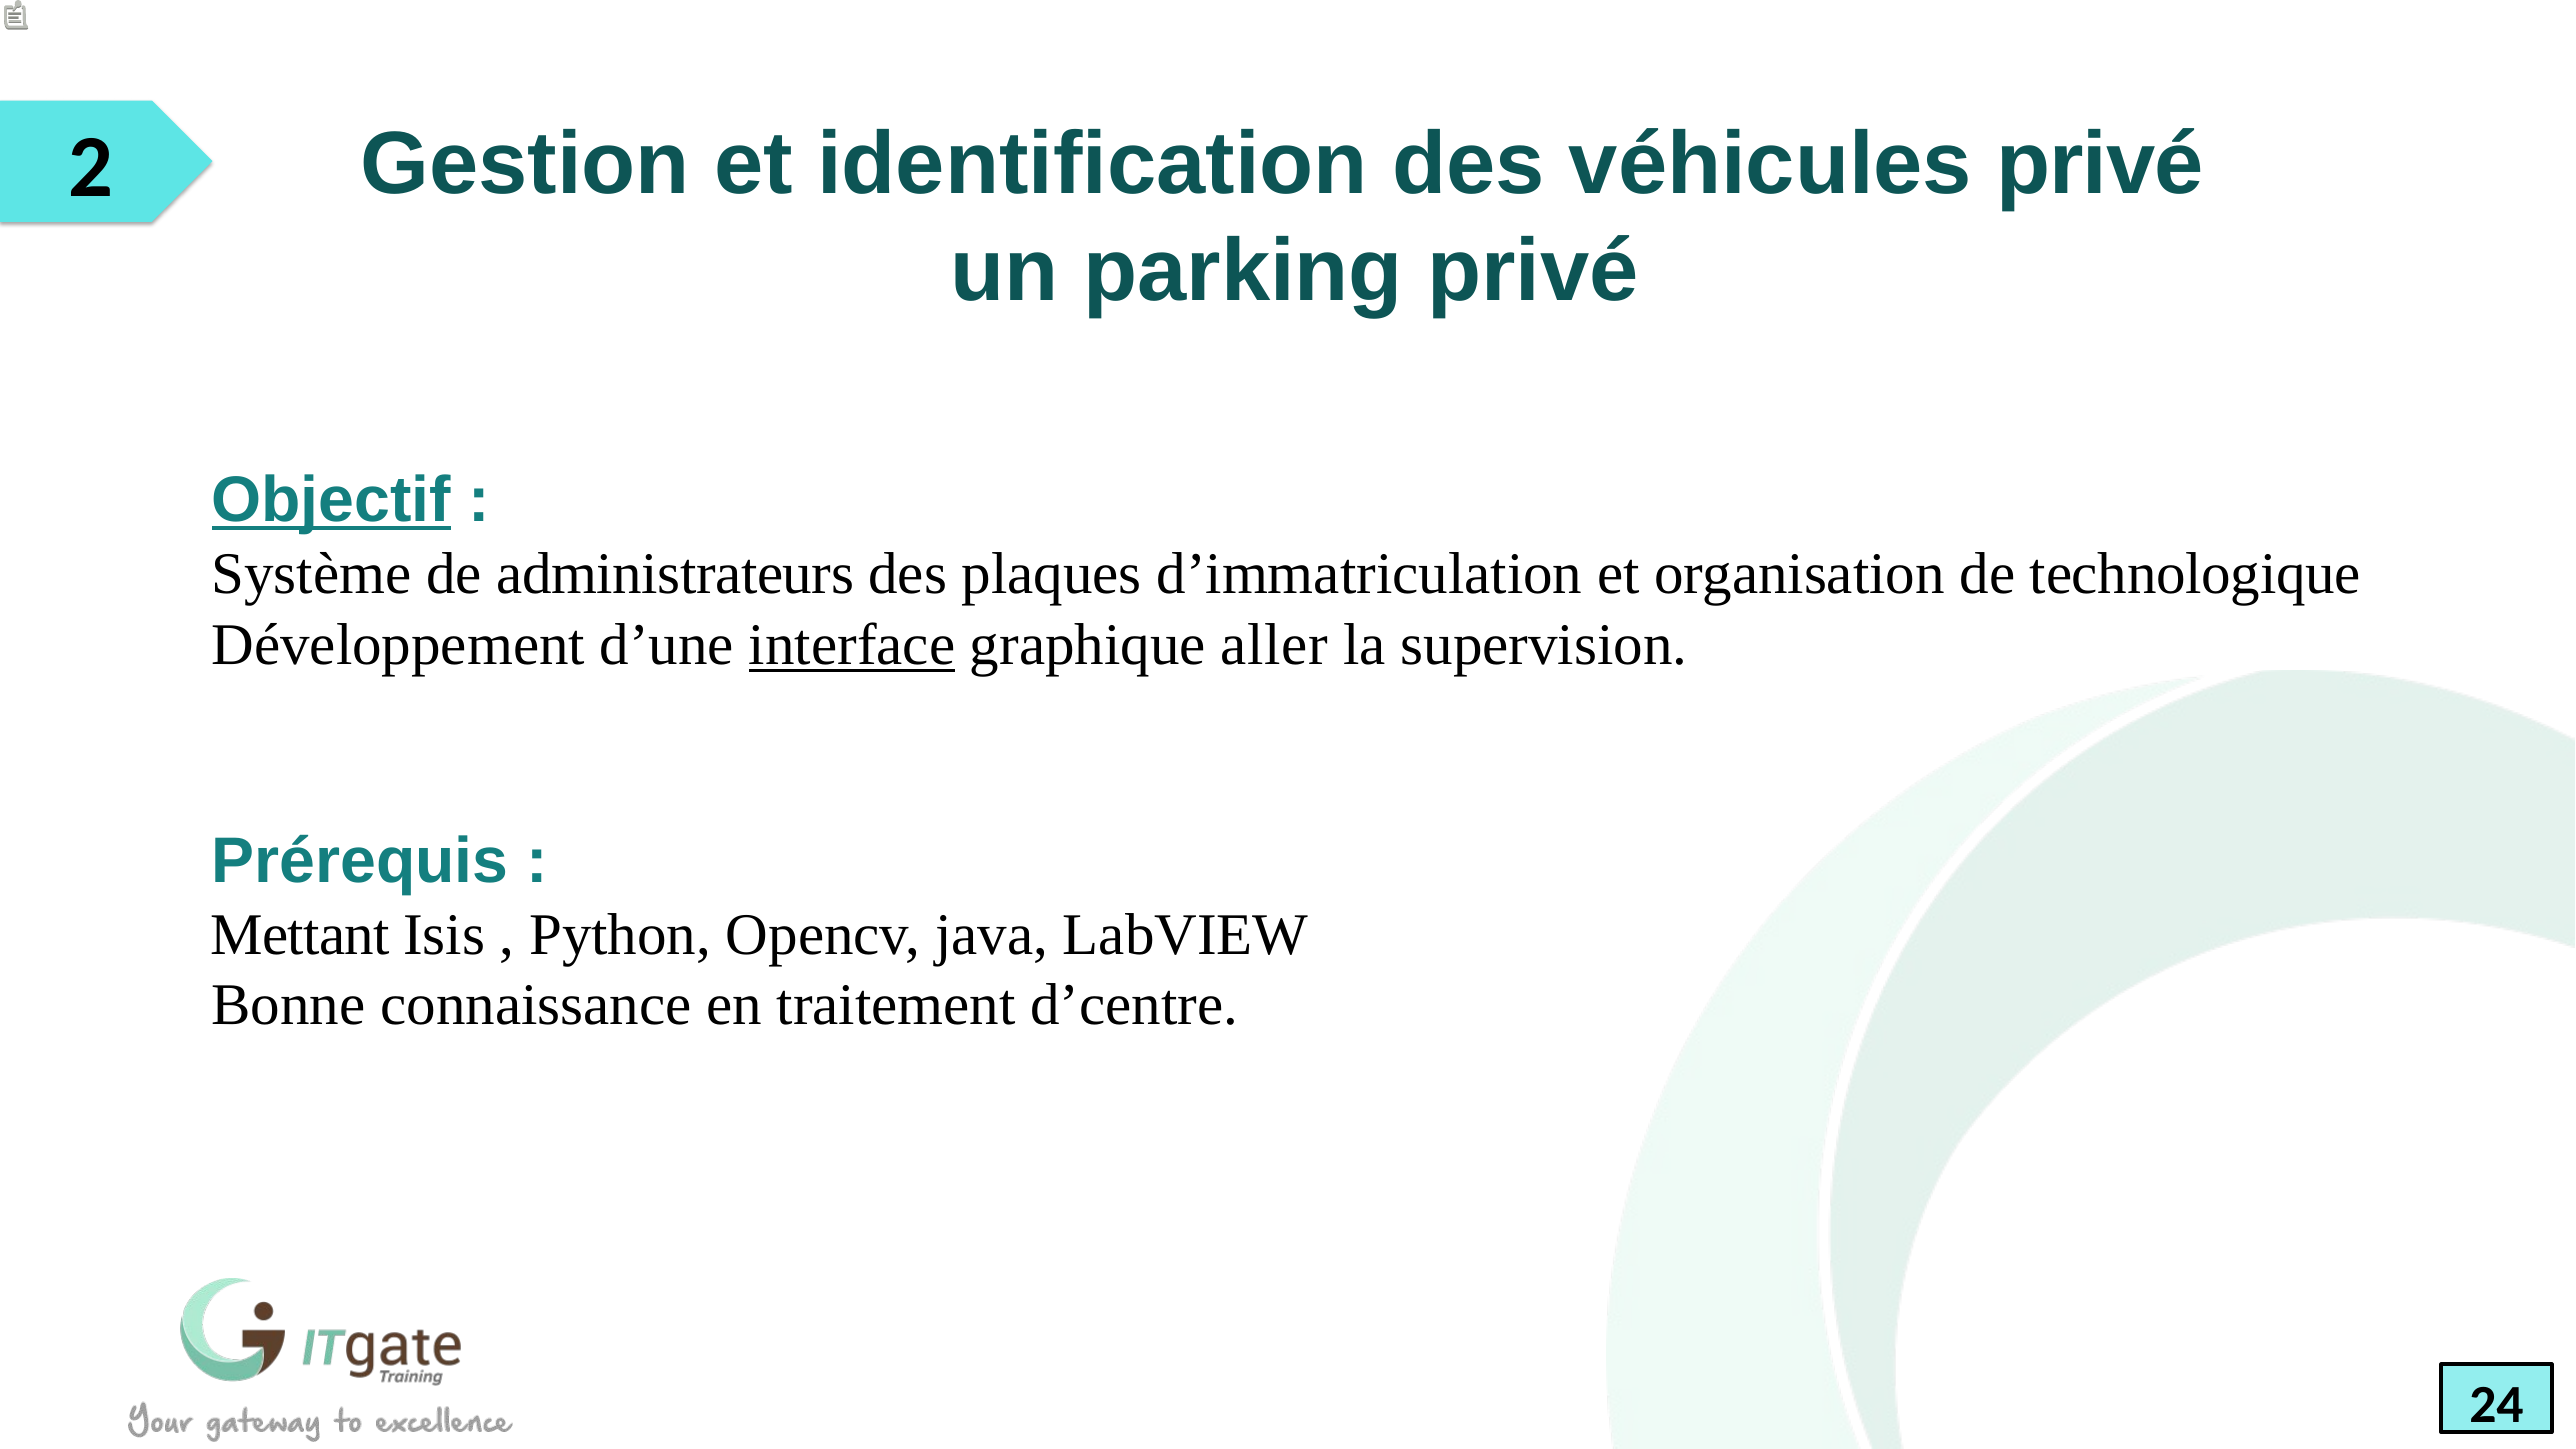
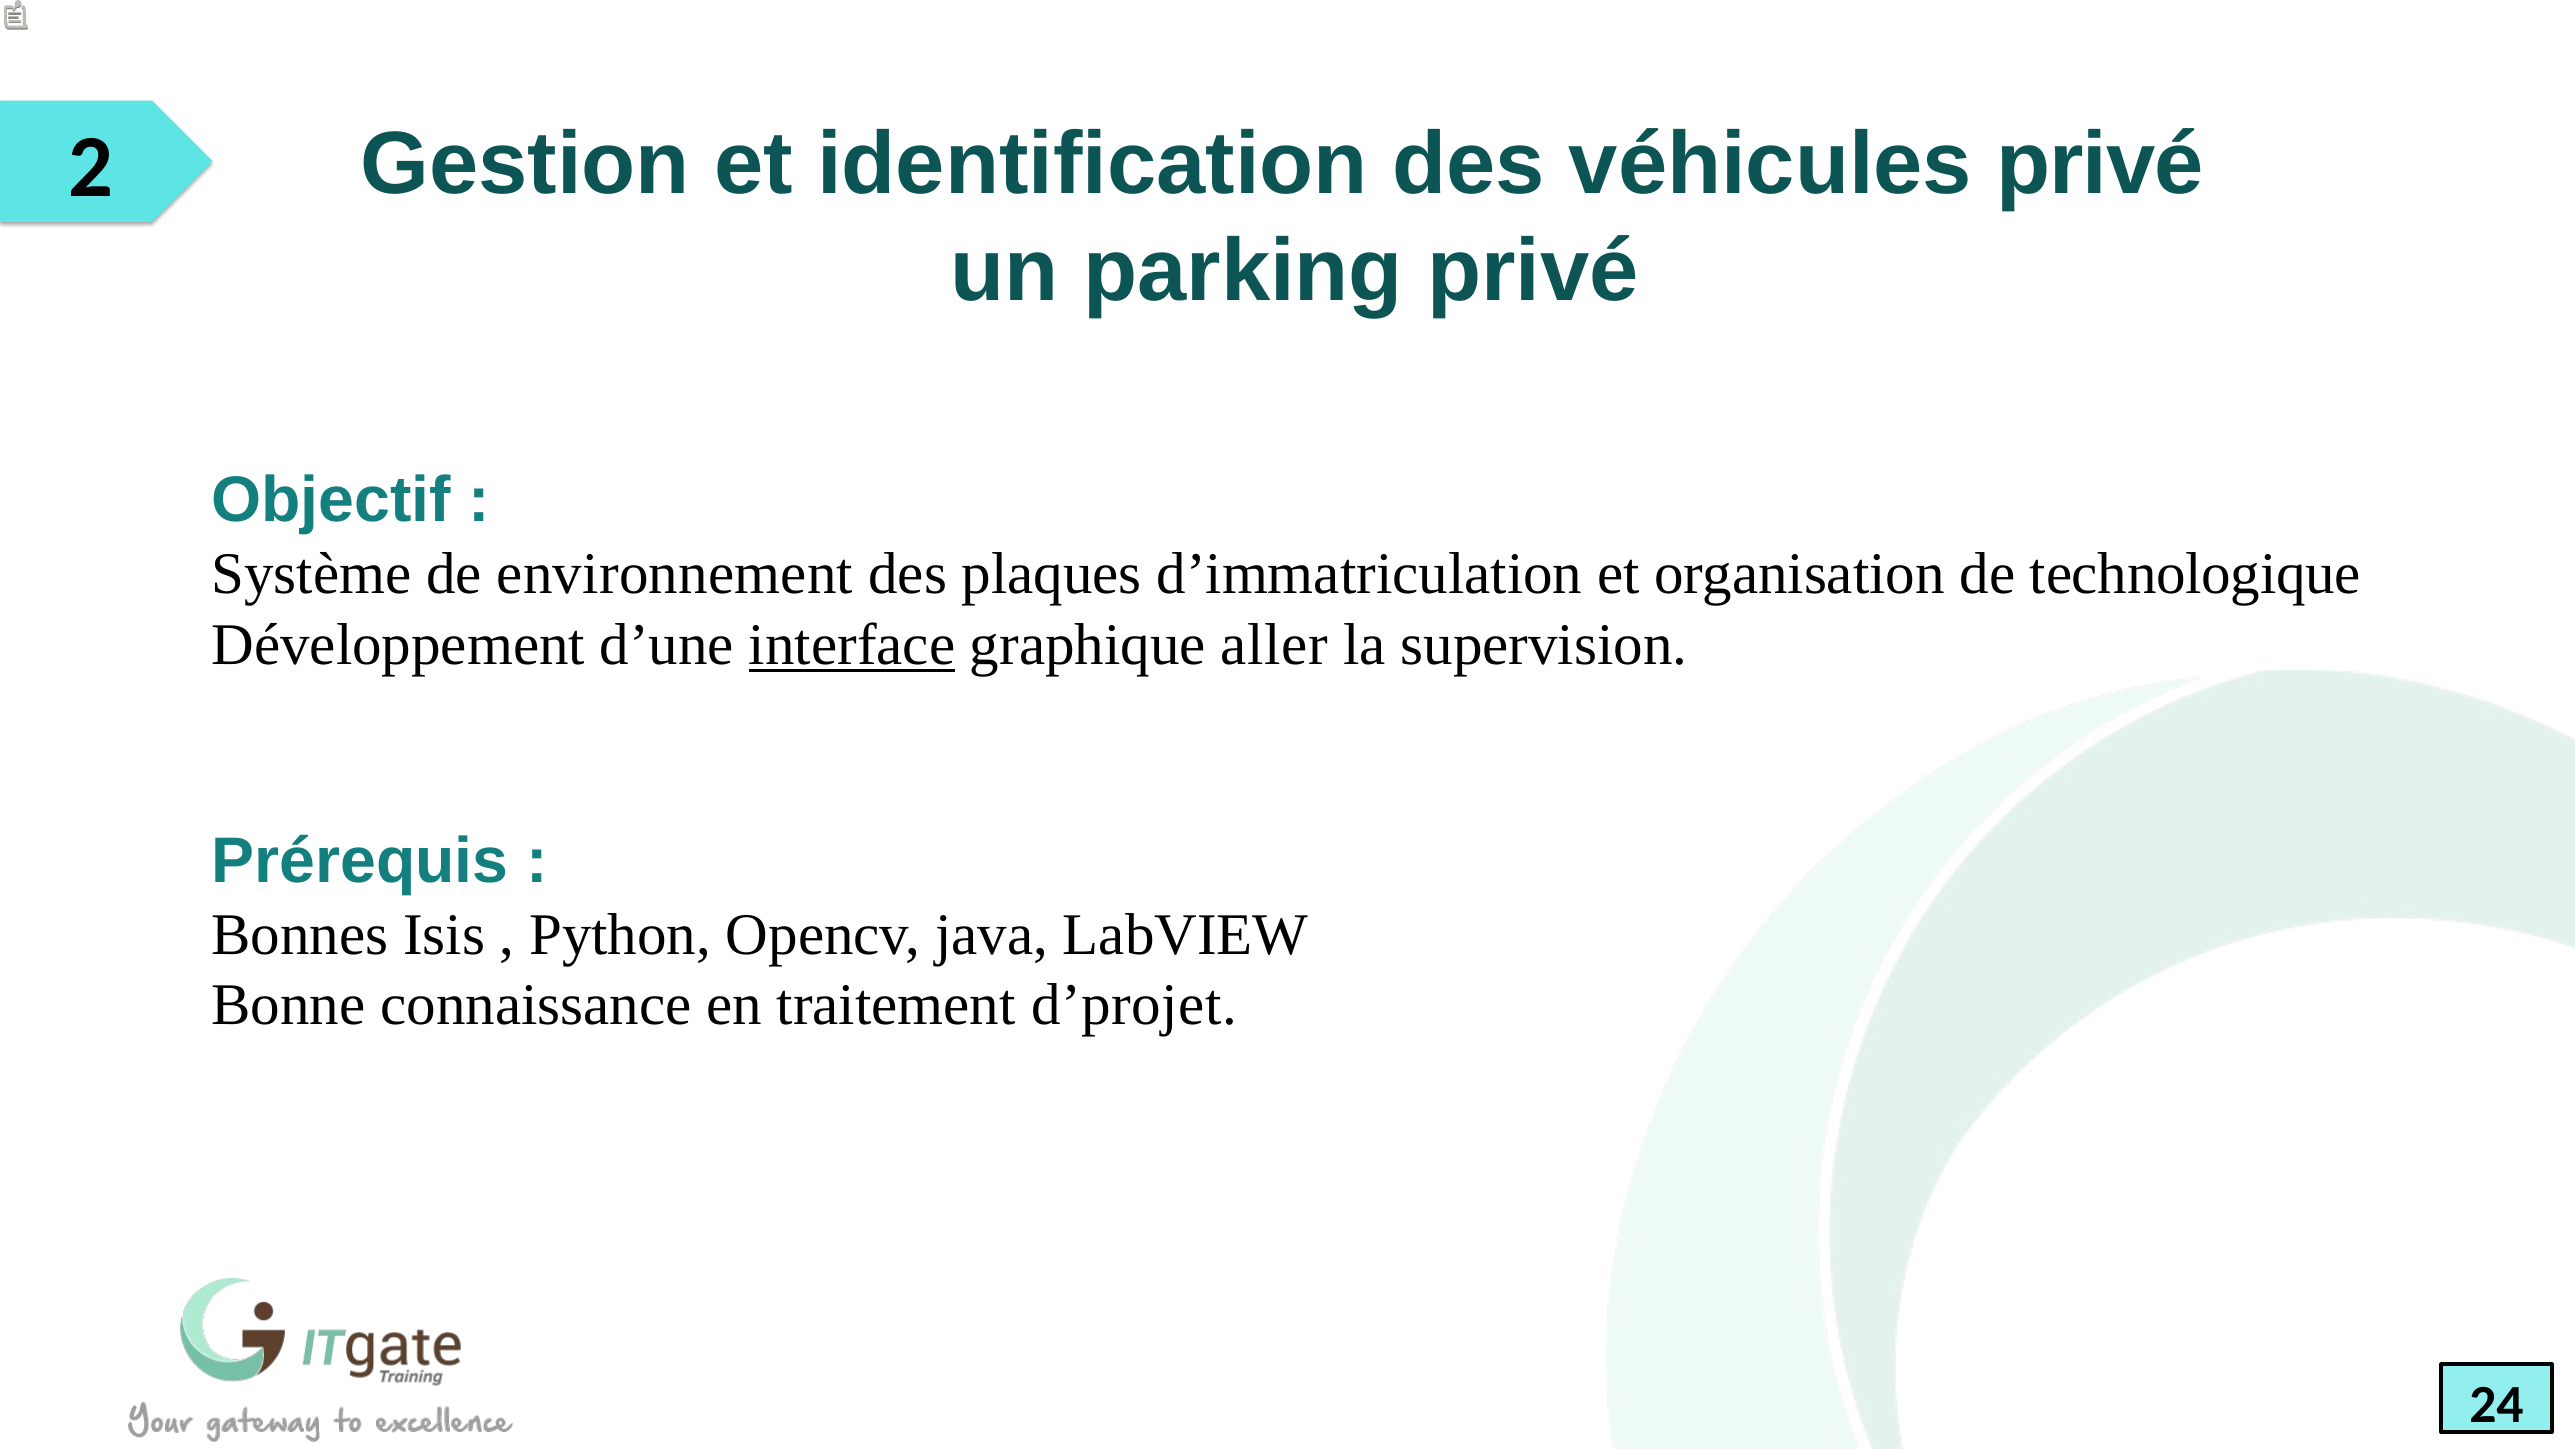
Objectif underline: present -> none
administrateurs: administrateurs -> environnement
Mettant: Mettant -> Bonnes
d’centre: d’centre -> d’projet
